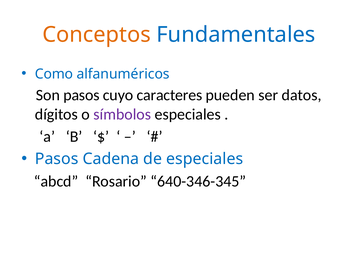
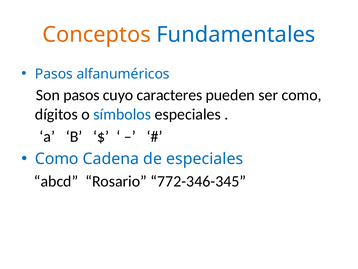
Como at (54, 74): Como -> Pasos
ser datos: datos -> como
símbolos colour: purple -> blue
Pasos at (57, 159): Pasos -> Como
640-346-345: 640-346-345 -> 772-346-345
